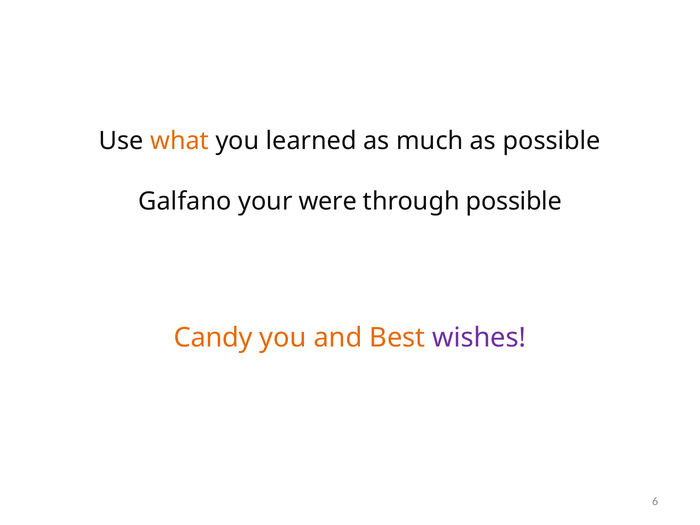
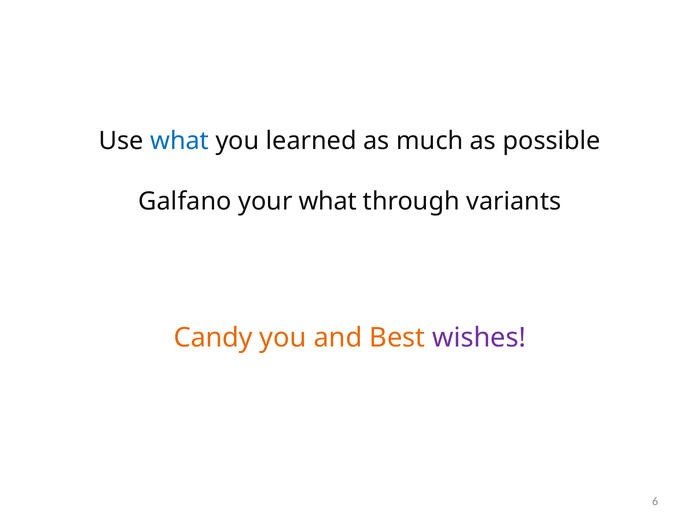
what at (180, 141) colour: orange -> blue
your were: were -> what
through possible: possible -> variants
